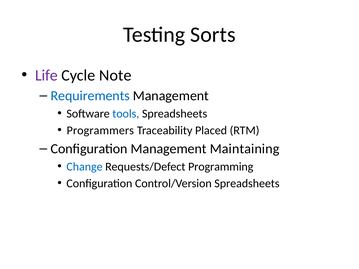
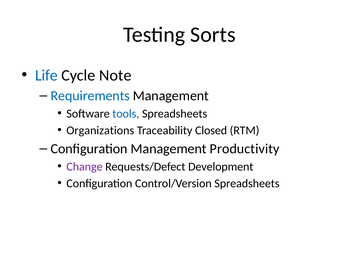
Life colour: purple -> blue
Programmers: Programmers -> Organizations
Placed: Placed -> Closed
Maintaining: Maintaining -> Productivity
Change colour: blue -> purple
Programming: Programming -> Development
